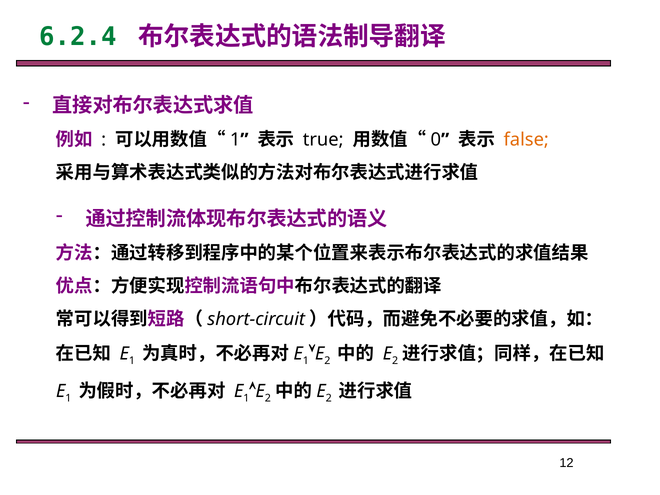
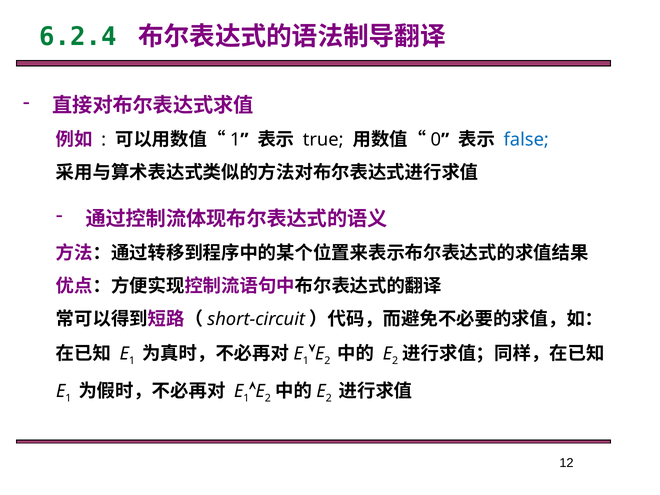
false colour: orange -> blue
